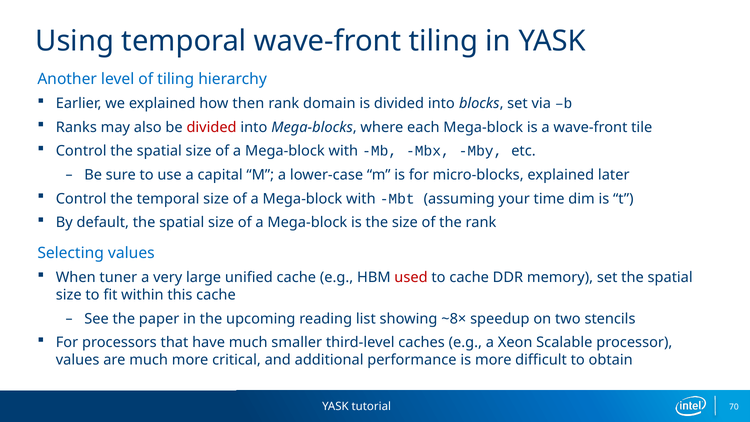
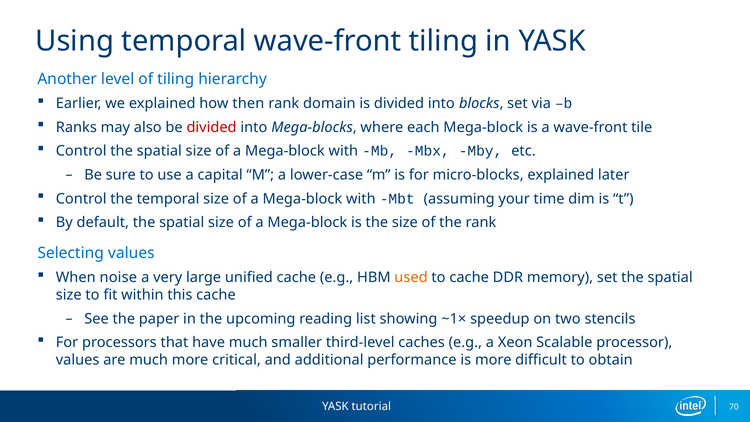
tuner: tuner -> noise
used colour: red -> orange
~8×: ~8× -> ~1×
